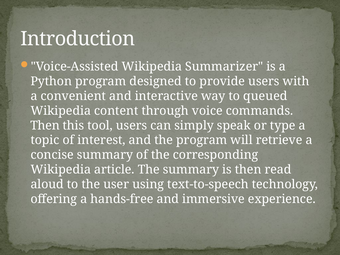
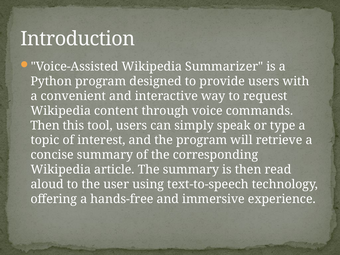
queued: queued -> request
